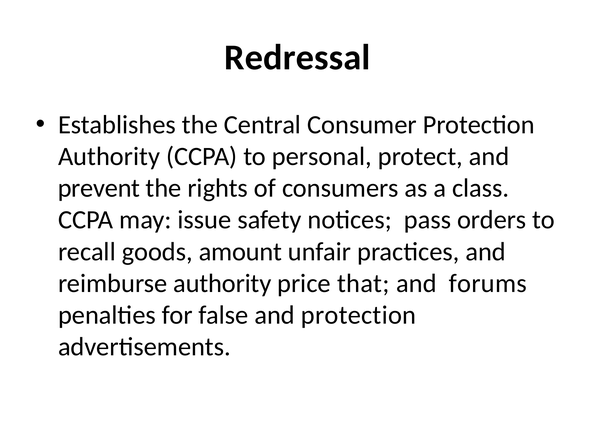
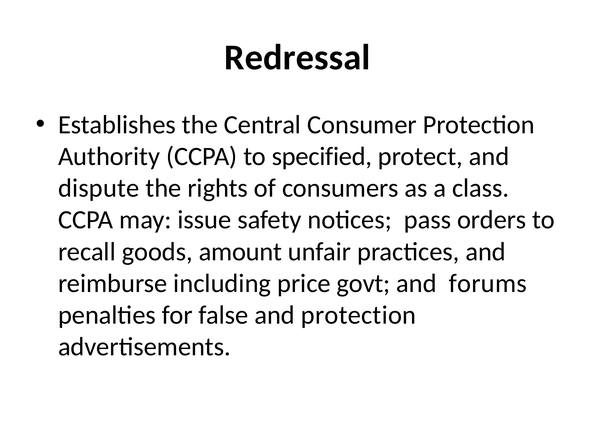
personal: personal -> specified
prevent: prevent -> dispute
reimburse authority: authority -> including
that: that -> govt
